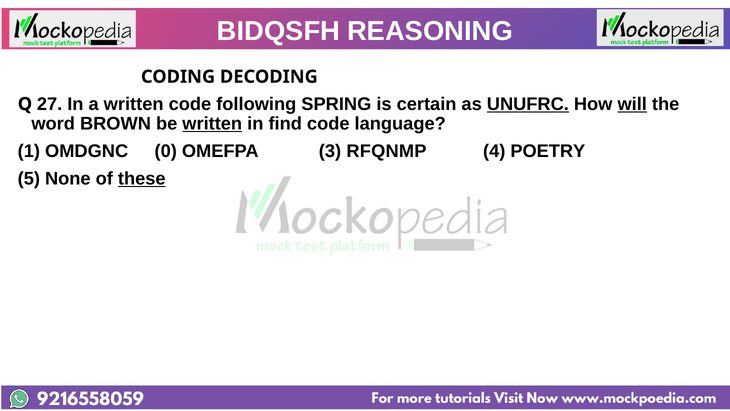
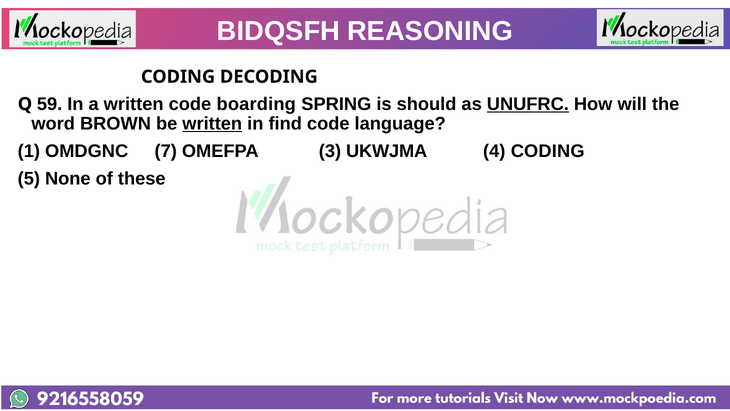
27: 27 -> 59
following: following -> boarding
certain: certain -> should
will underline: present -> none
0: 0 -> 7
RFQNMP: RFQNMP -> UKWJMA
4 POETRY: POETRY -> CODING
these underline: present -> none
